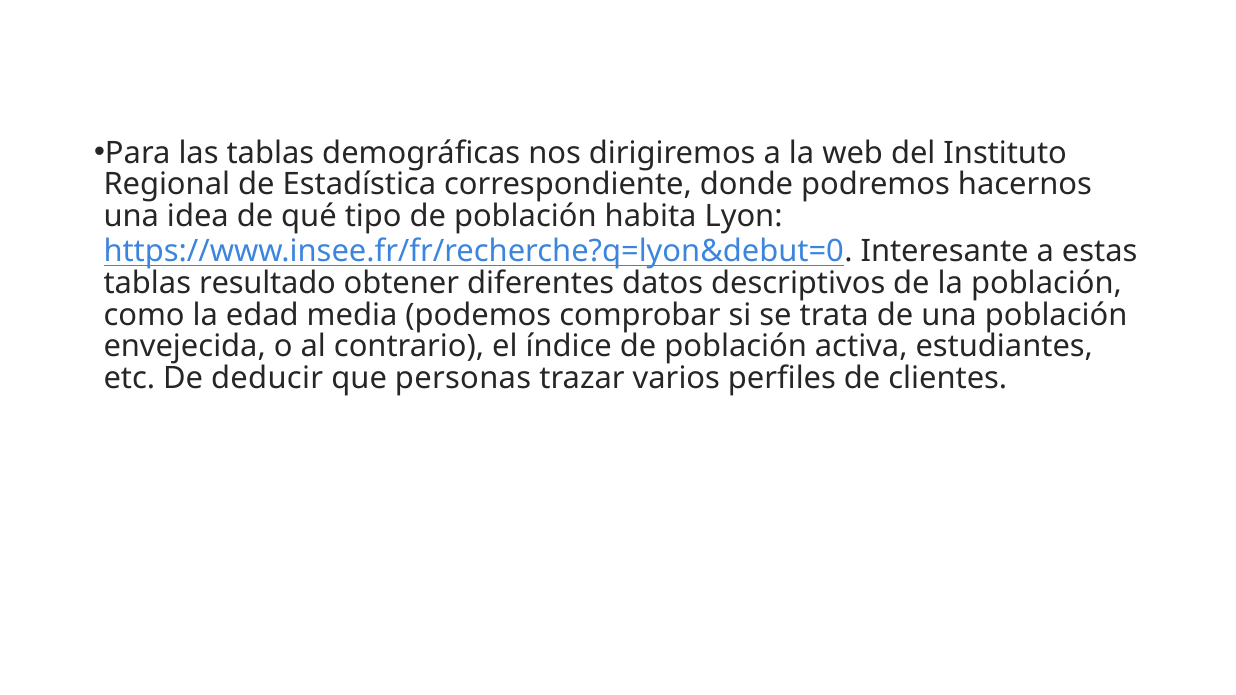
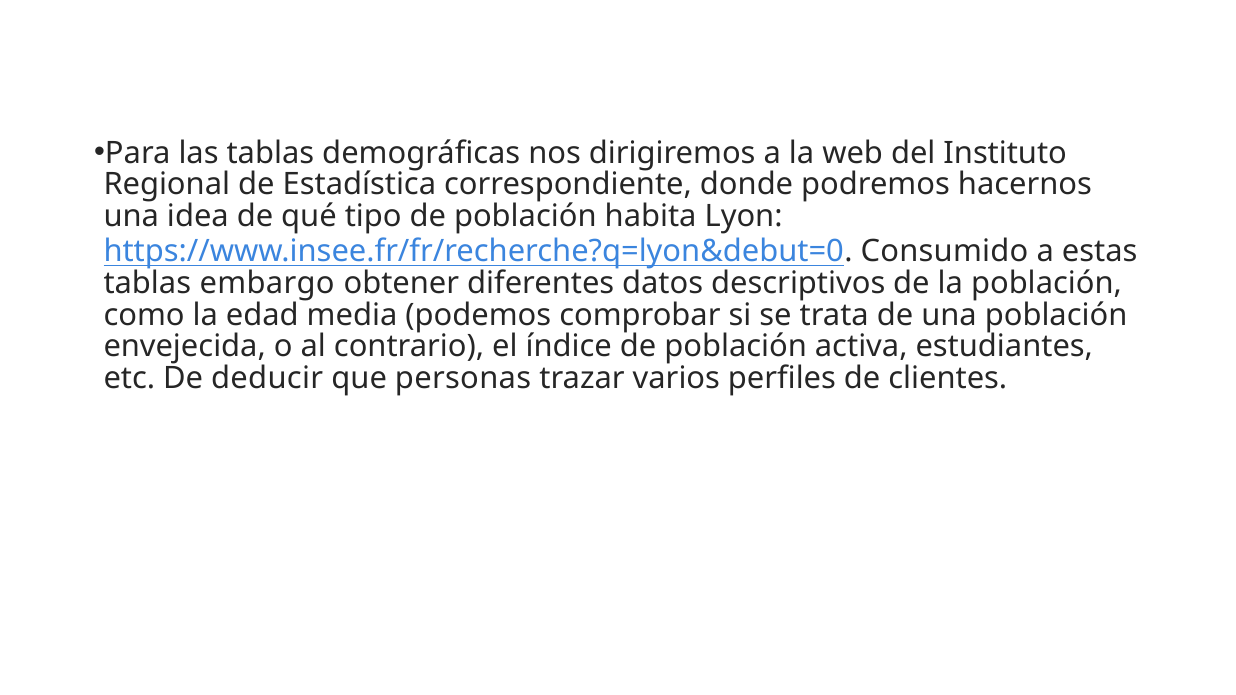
Interesante: Interesante -> Consumido
resultado: resultado -> embargo
